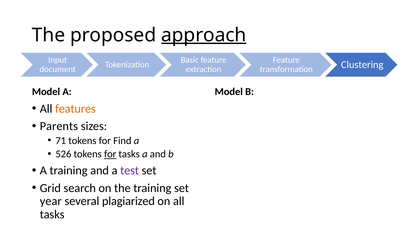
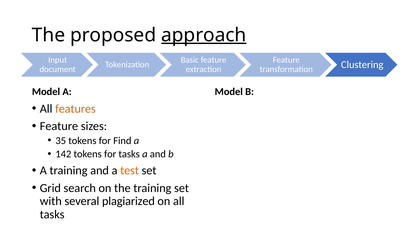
Parents at (59, 126): Parents -> Feature
71: 71 -> 35
526: 526 -> 142
for at (110, 154) underline: present -> none
test colour: purple -> orange
year: year -> with
